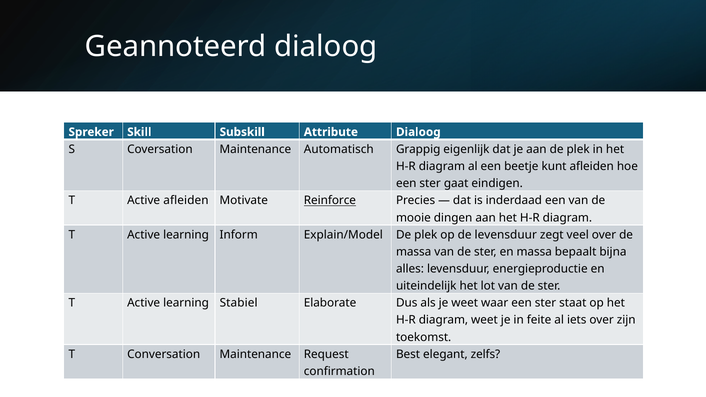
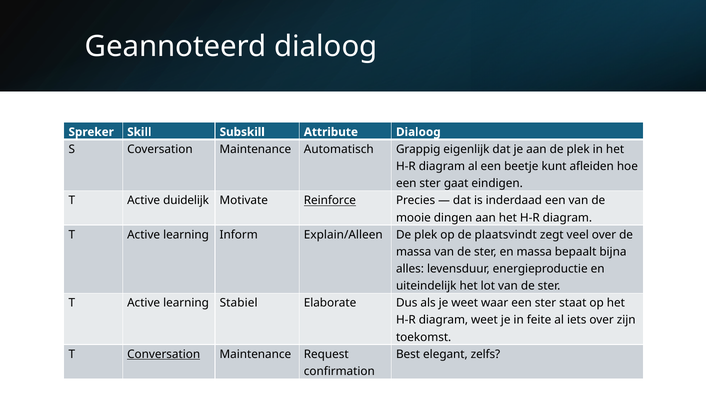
Active afleiden: afleiden -> duidelijk
Explain/Model: Explain/Model -> Explain/Alleen
de levensduur: levensduur -> plaatsvindt
Conversation underline: none -> present
